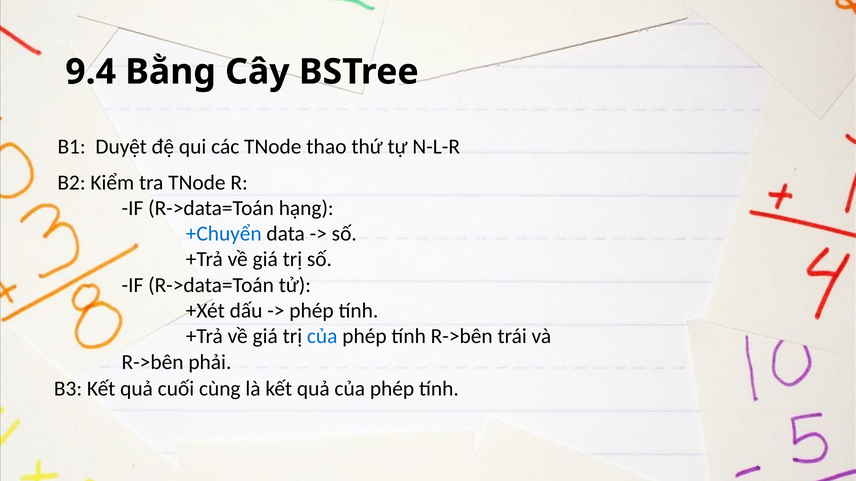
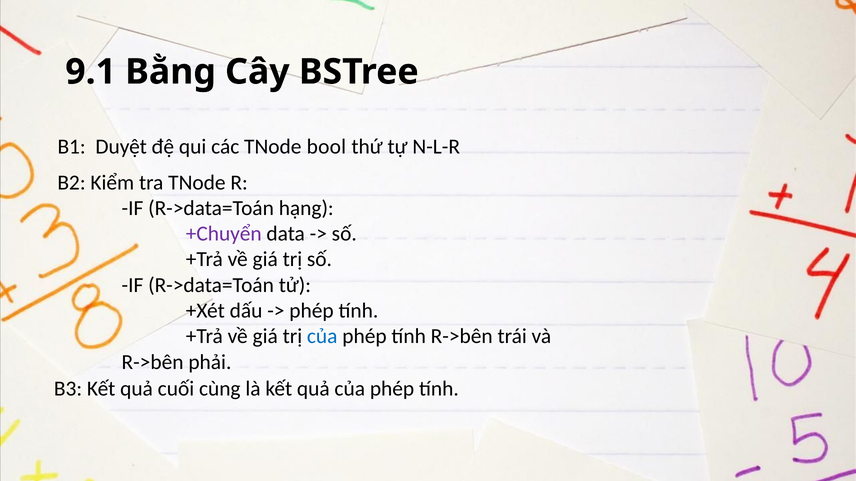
9.4: 9.4 -> 9.1
thao: thao -> bool
+Chuyển colour: blue -> purple
